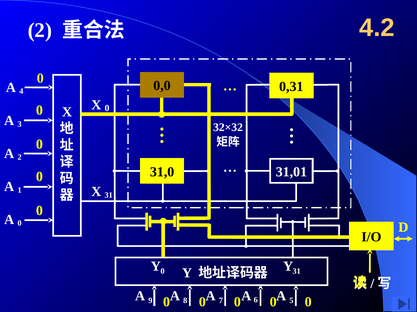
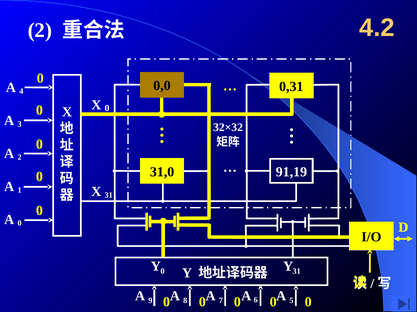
31,01: 31,01 -> 91,19
